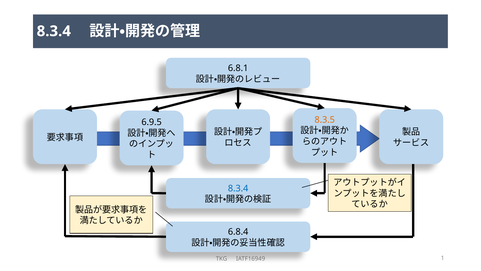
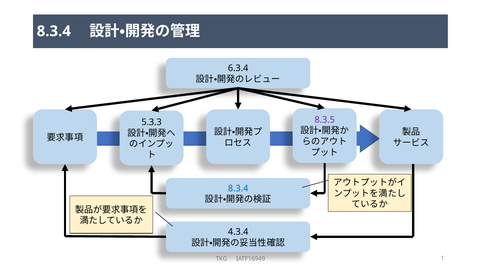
6.8.1: 6.8.1 -> 6.3.4
8.3.5 colour: orange -> purple
6.9.5: 6.9.5 -> 5.3.3
6.8.4: 6.8.4 -> 4.3.4
